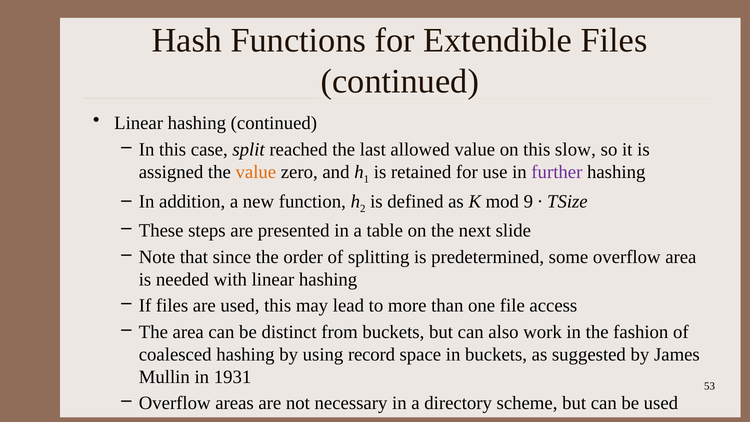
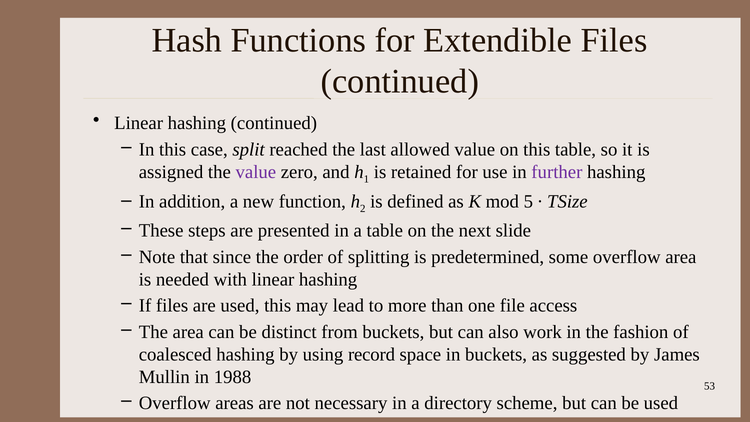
this slow: slow -> table
value at (256, 172) colour: orange -> purple
9: 9 -> 5
1931: 1931 -> 1988
